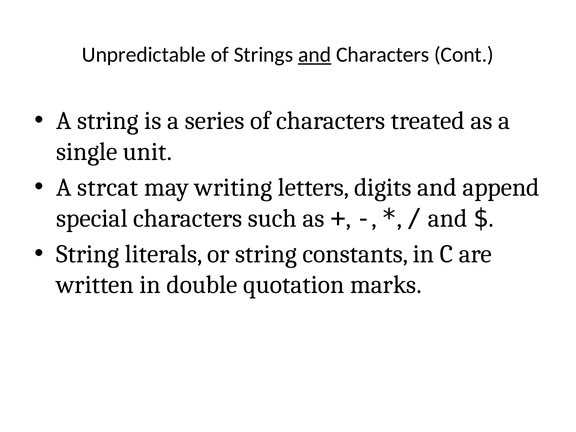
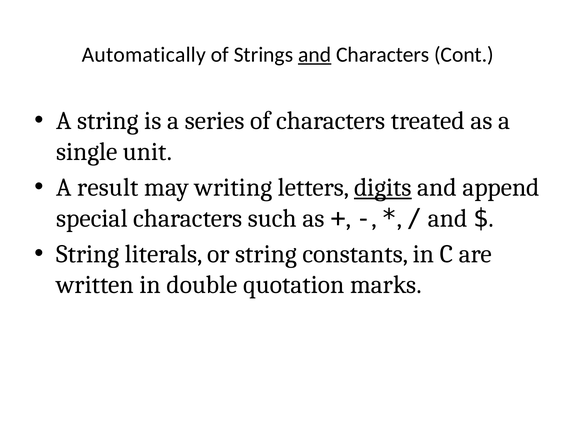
Unpredictable: Unpredictable -> Automatically
strcat: strcat -> result
digits underline: none -> present
